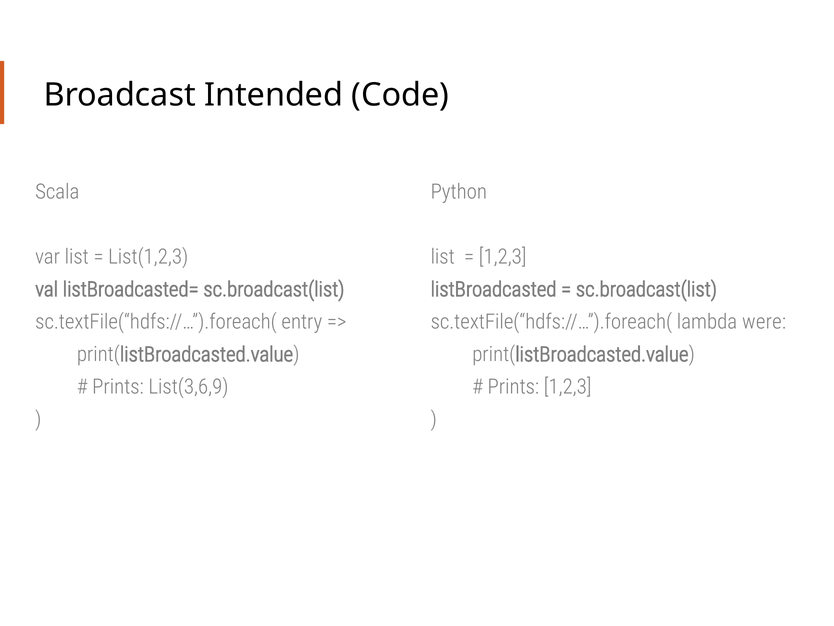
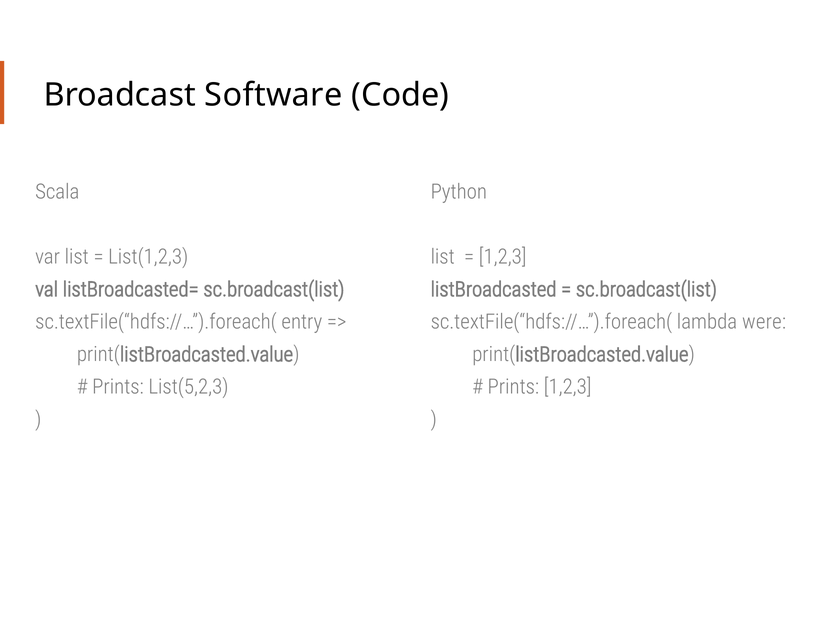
Intended: Intended -> Software
List(3,6,9: List(3,6,9 -> List(5,2,3
